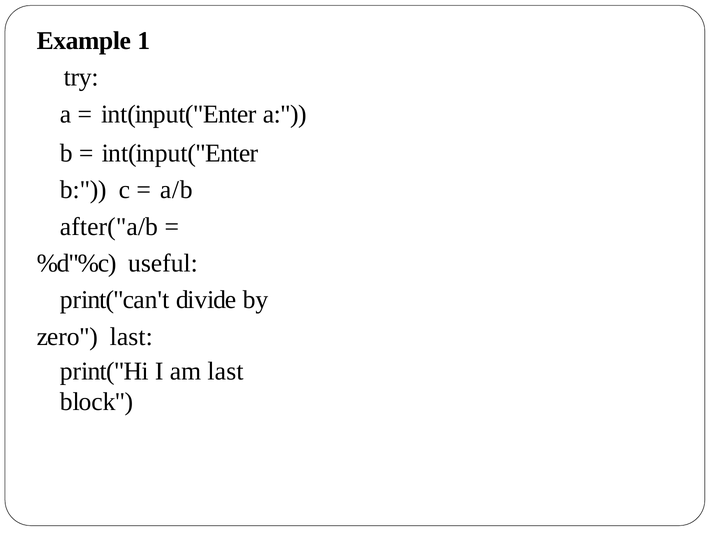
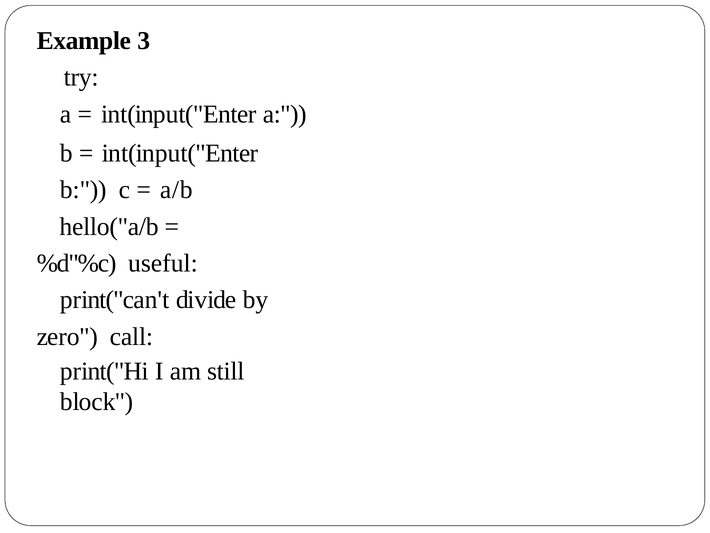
1: 1 -> 3
after("a/b: after("a/b -> hello("a/b
zero last: last -> call
am last: last -> still
